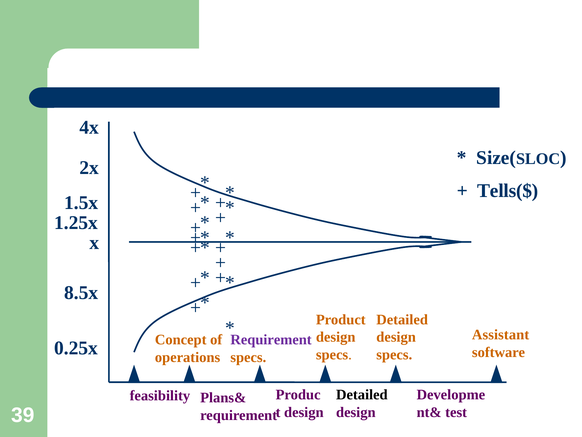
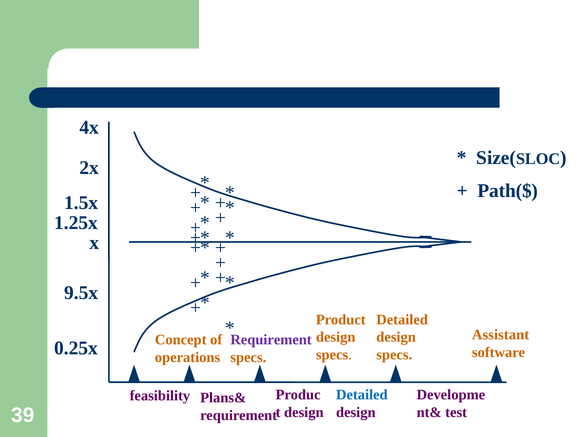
Tells($: Tells($ -> Path($
8.5x: 8.5x -> 9.5x
Detailed at (362, 394) colour: black -> blue
